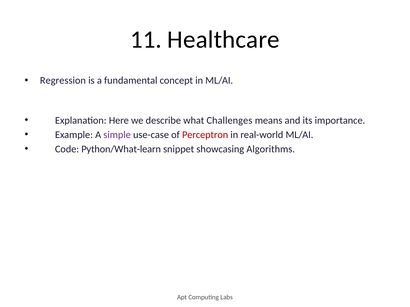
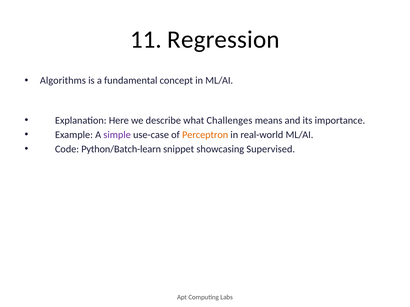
Healthcare: Healthcare -> Regression
Regression: Regression -> Algorithms
Perceptron colour: red -> orange
Python/What-learn: Python/What-learn -> Python/Batch-learn
Algorithms: Algorithms -> Supervised
